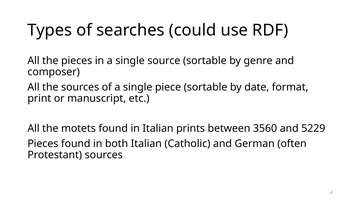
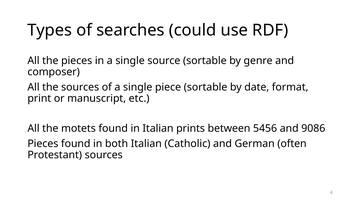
3560: 3560 -> 5456
5229: 5229 -> 9086
